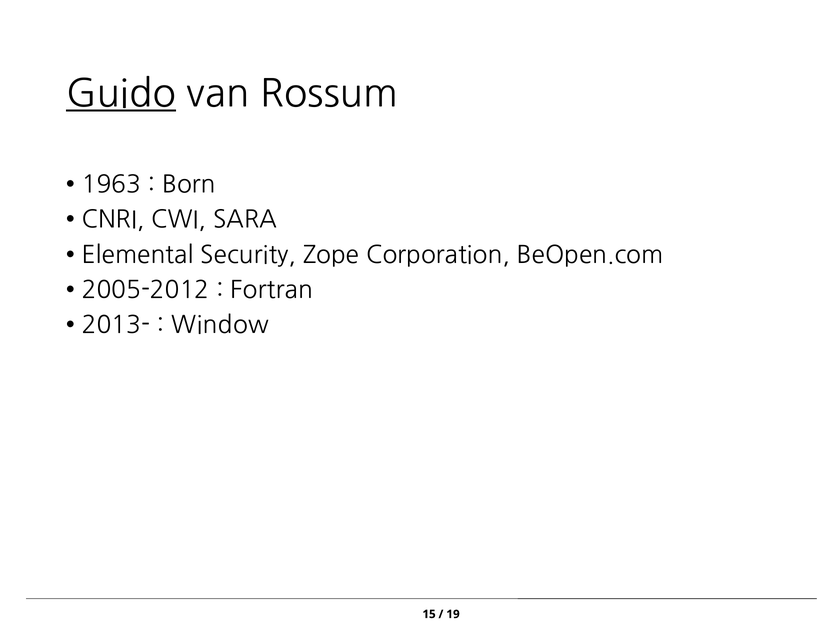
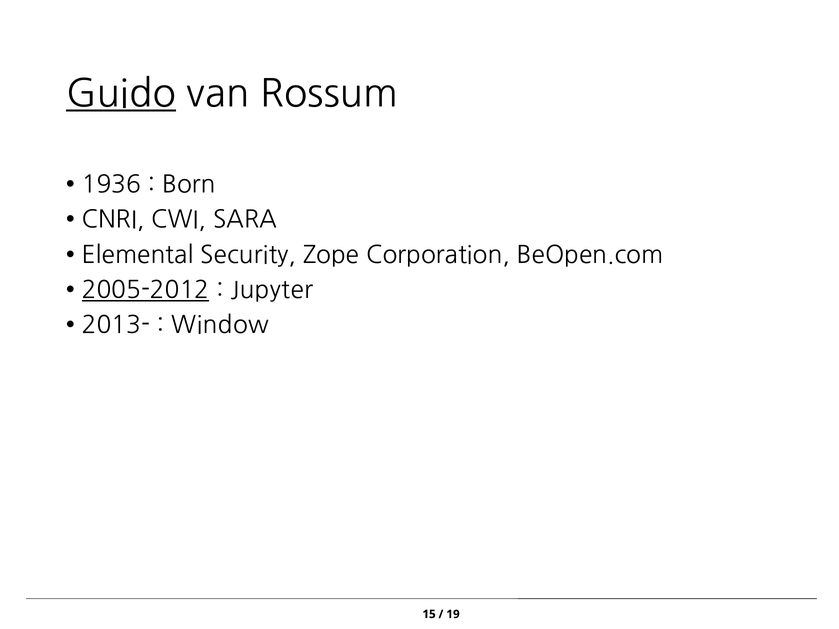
1963: 1963 -> 1936
2005-2012 underline: none -> present
Fortran: Fortran -> Jupyter
